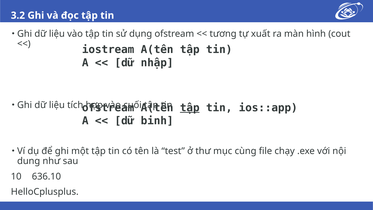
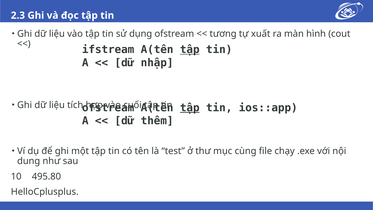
3.2: 3.2 -> 2.3
iostream: iostream -> ifstream
tập at (190, 50) underline: none -> present
binh: binh -> thêm
636.10: 636.10 -> 495.80
